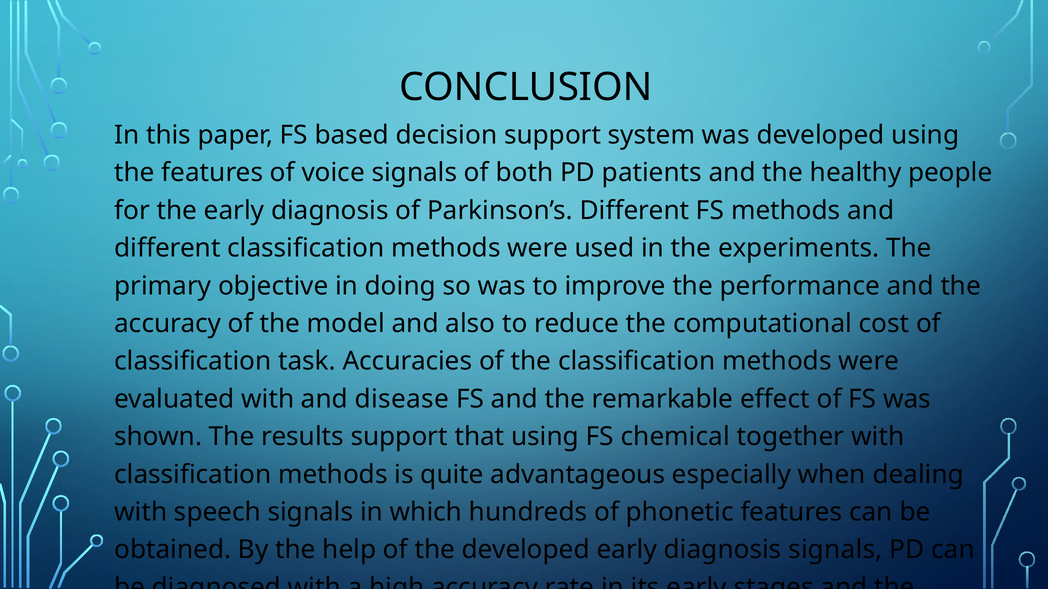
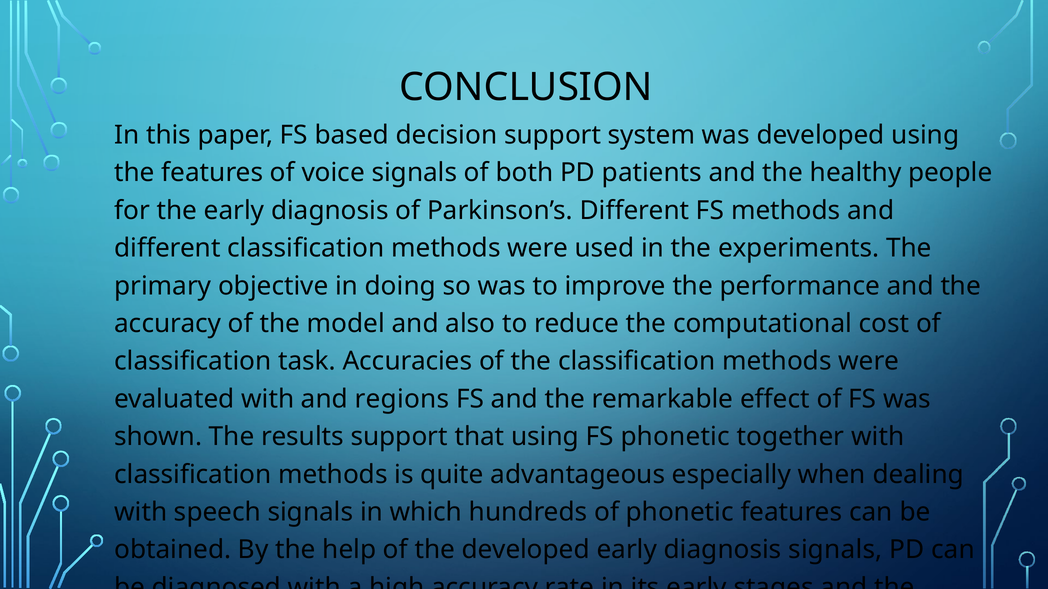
and disease: disease -> regions
FS chemical: chemical -> phonetic
